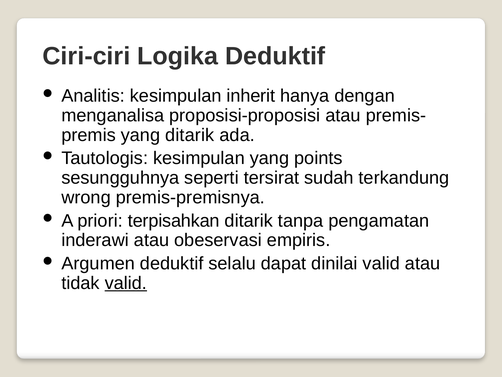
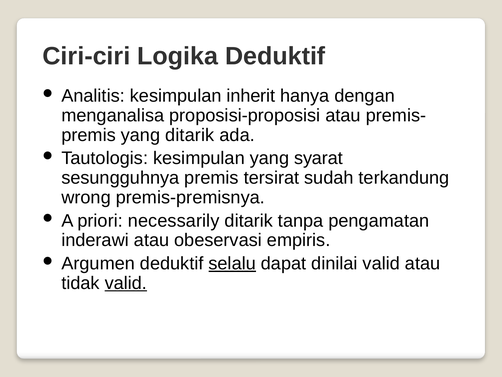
points: points -> syarat
sesungguhnya seperti: seperti -> premis
terpisahkan: terpisahkan -> necessarily
selalu underline: none -> present
